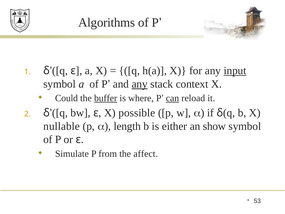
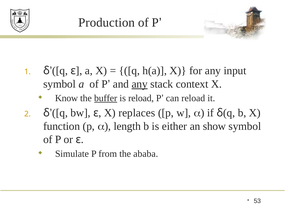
Algorithms: Algorithms -> Production
input underline: present -> none
Could: Could -> Know
is where: where -> reload
can underline: present -> none
possible: possible -> replaces
nullable: nullable -> function
affect: affect -> ababa
